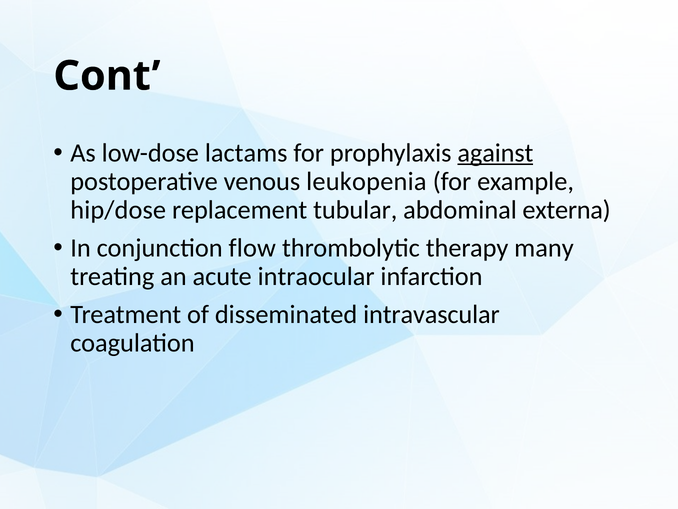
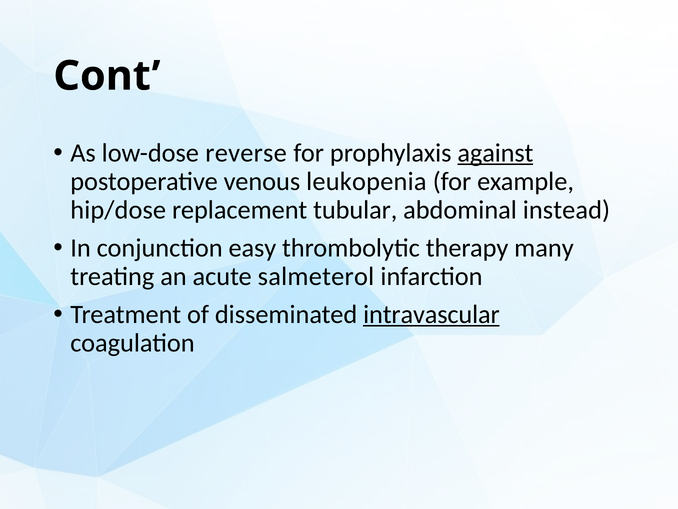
lactams: lactams -> reverse
externa: externa -> instead
flow: flow -> easy
intraocular: intraocular -> salmeterol
intravascular underline: none -> present
